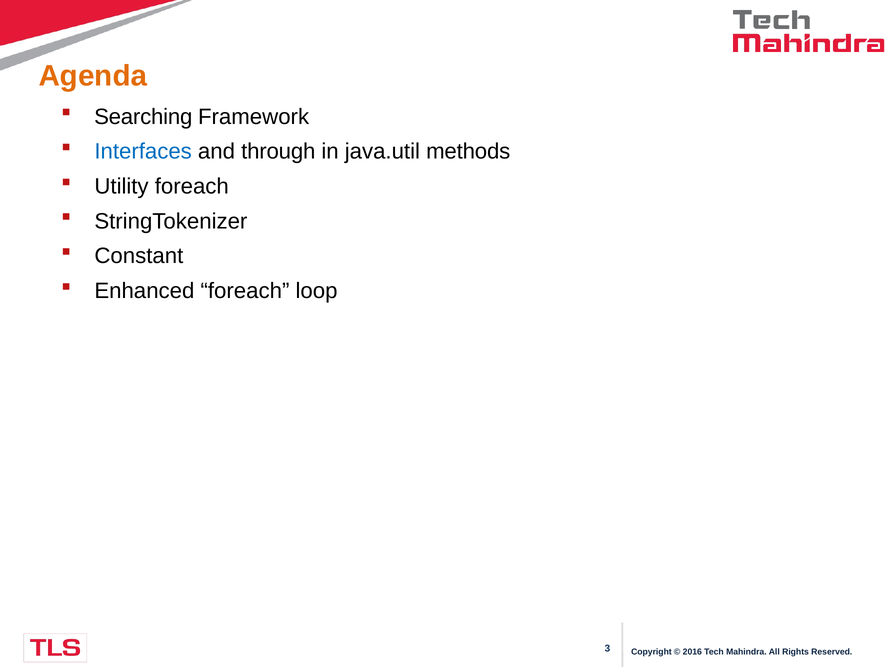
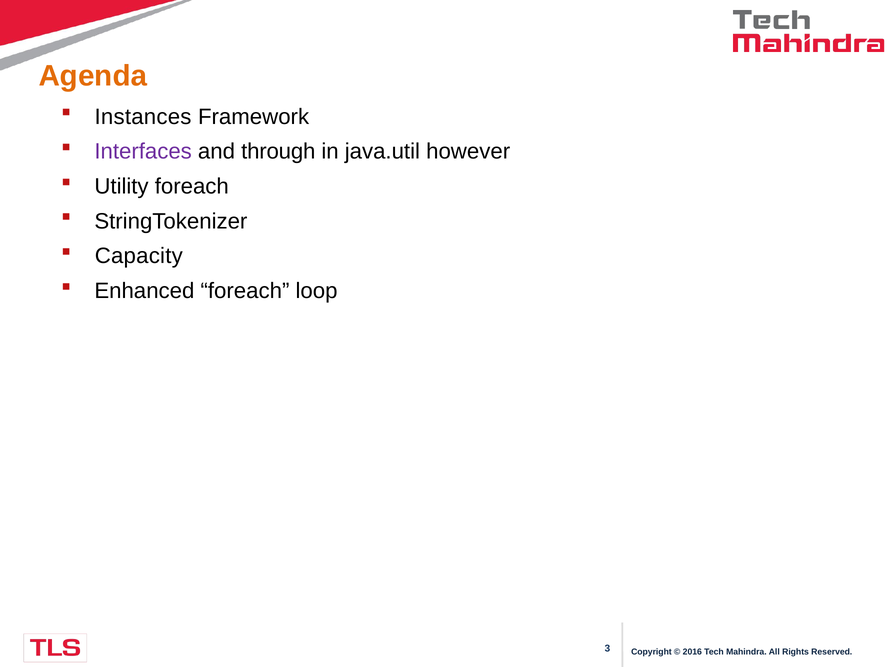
Searching: Searching -> Instances
Interfaces colour: blue -> purple
methods: methods -> however
Constant: Constant -> Capacity
